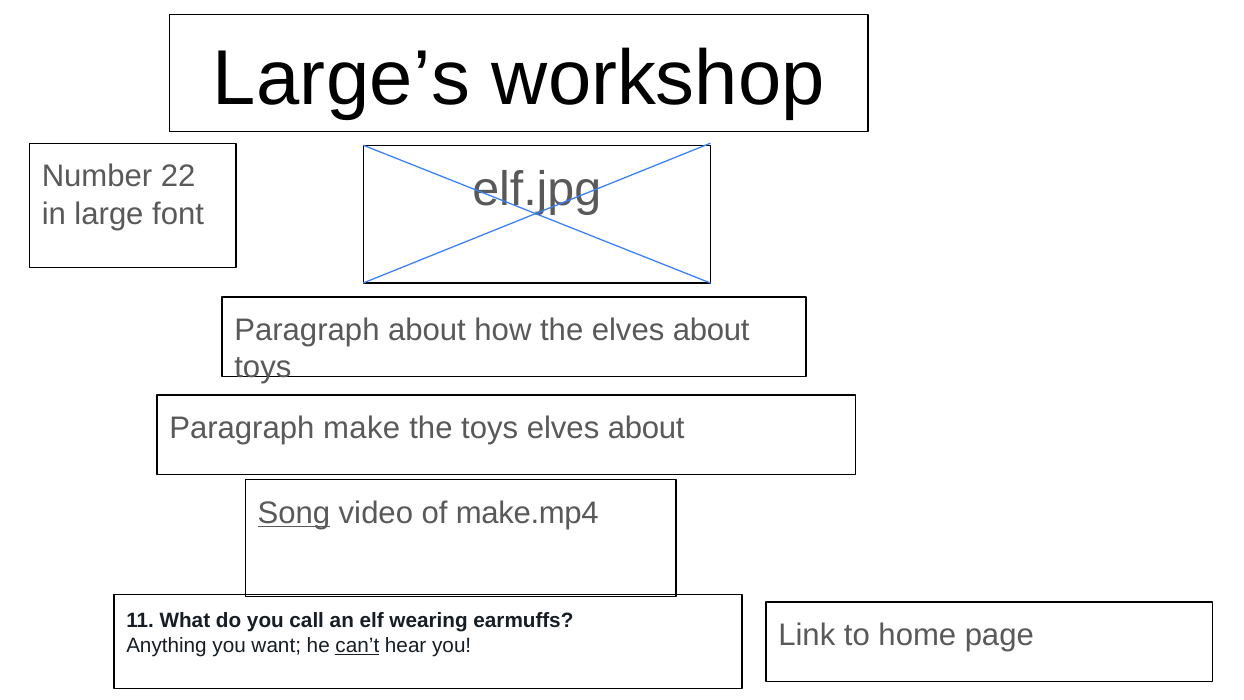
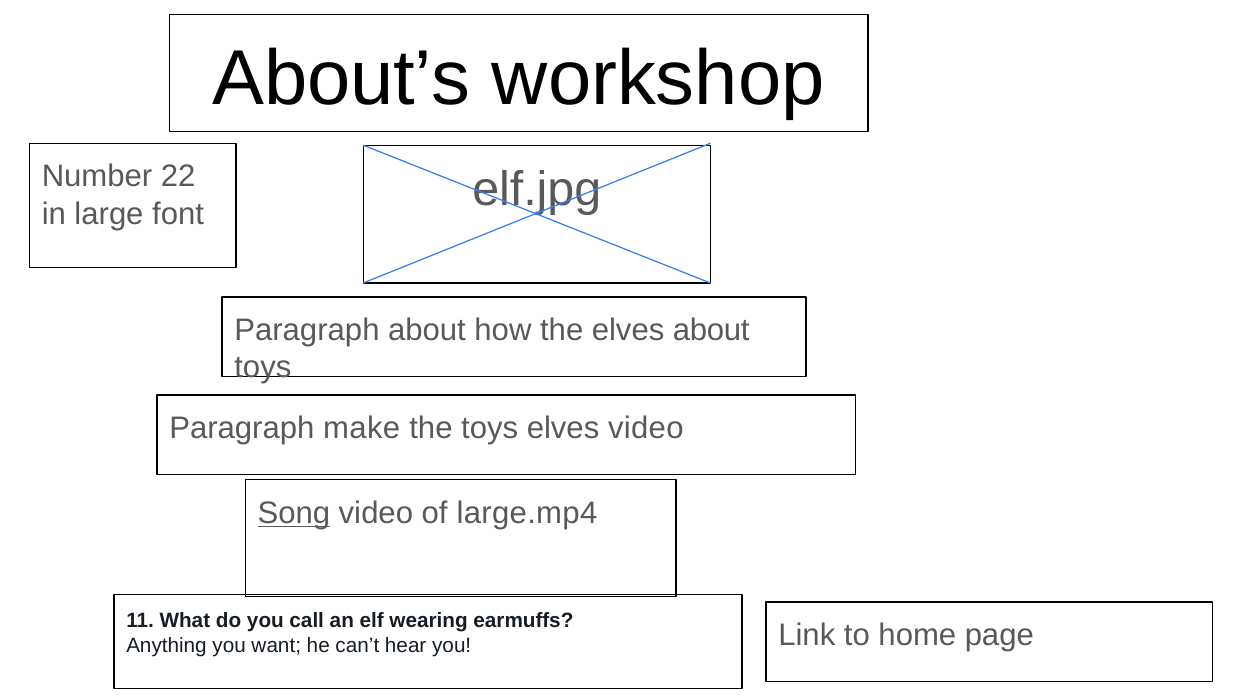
Large’s: Large’s -> About’s
toys elves about: about -> video
make.mp4: make.mp4 -> large.mp4
can’t underline: present -> none
